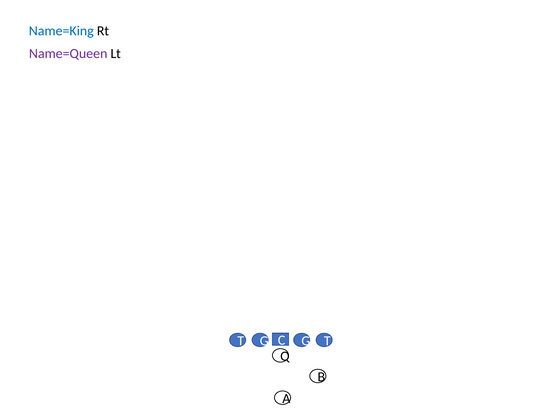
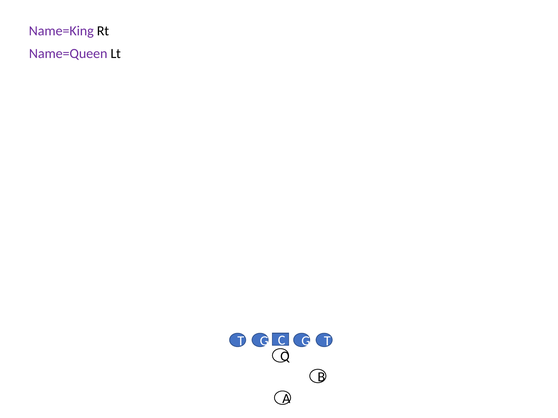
Name=King colour: blue -> purple
